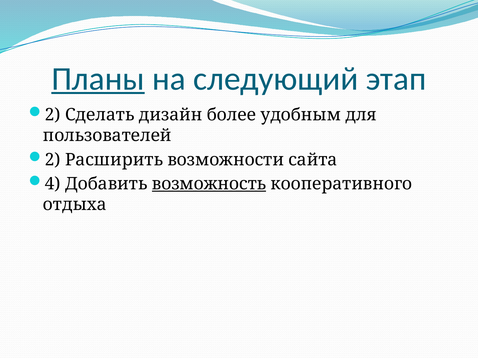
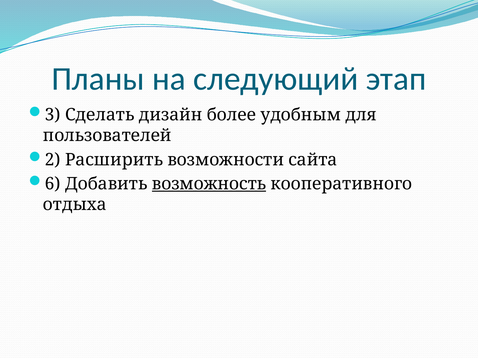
Планы underline: present -> none
2 at (53, 115): 2 -> 3
4: 4 -> 6
